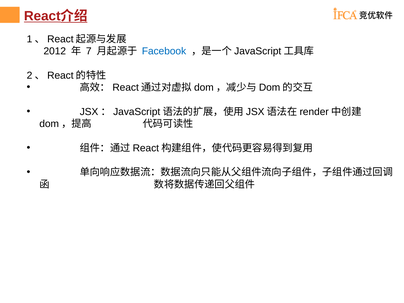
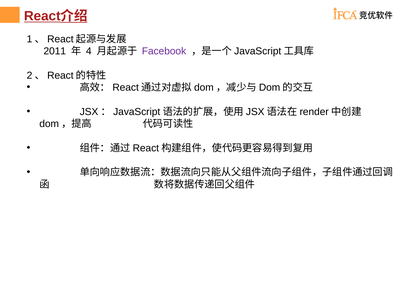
2012: 2012 -> 2011
7: 7 -> 4
Facebook colour: blue -> purple
